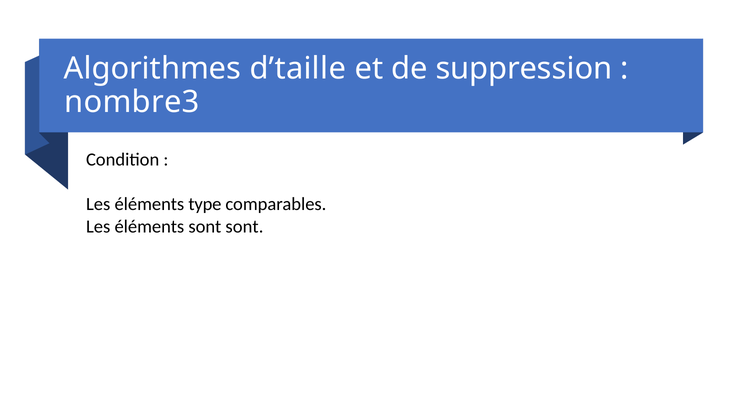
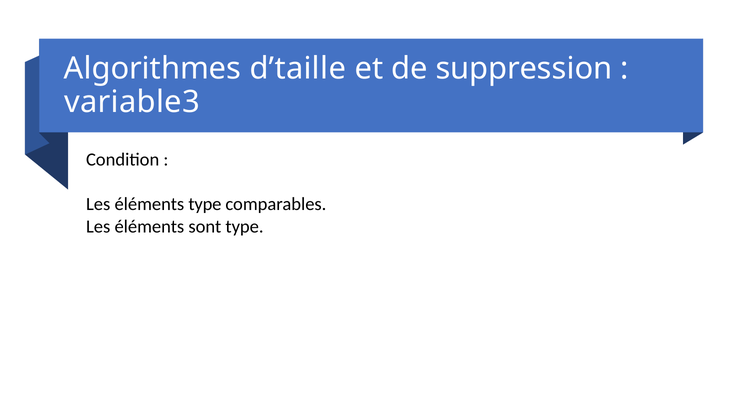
nombre3: nombre3 -> variable3
sont sont: sont -> type
